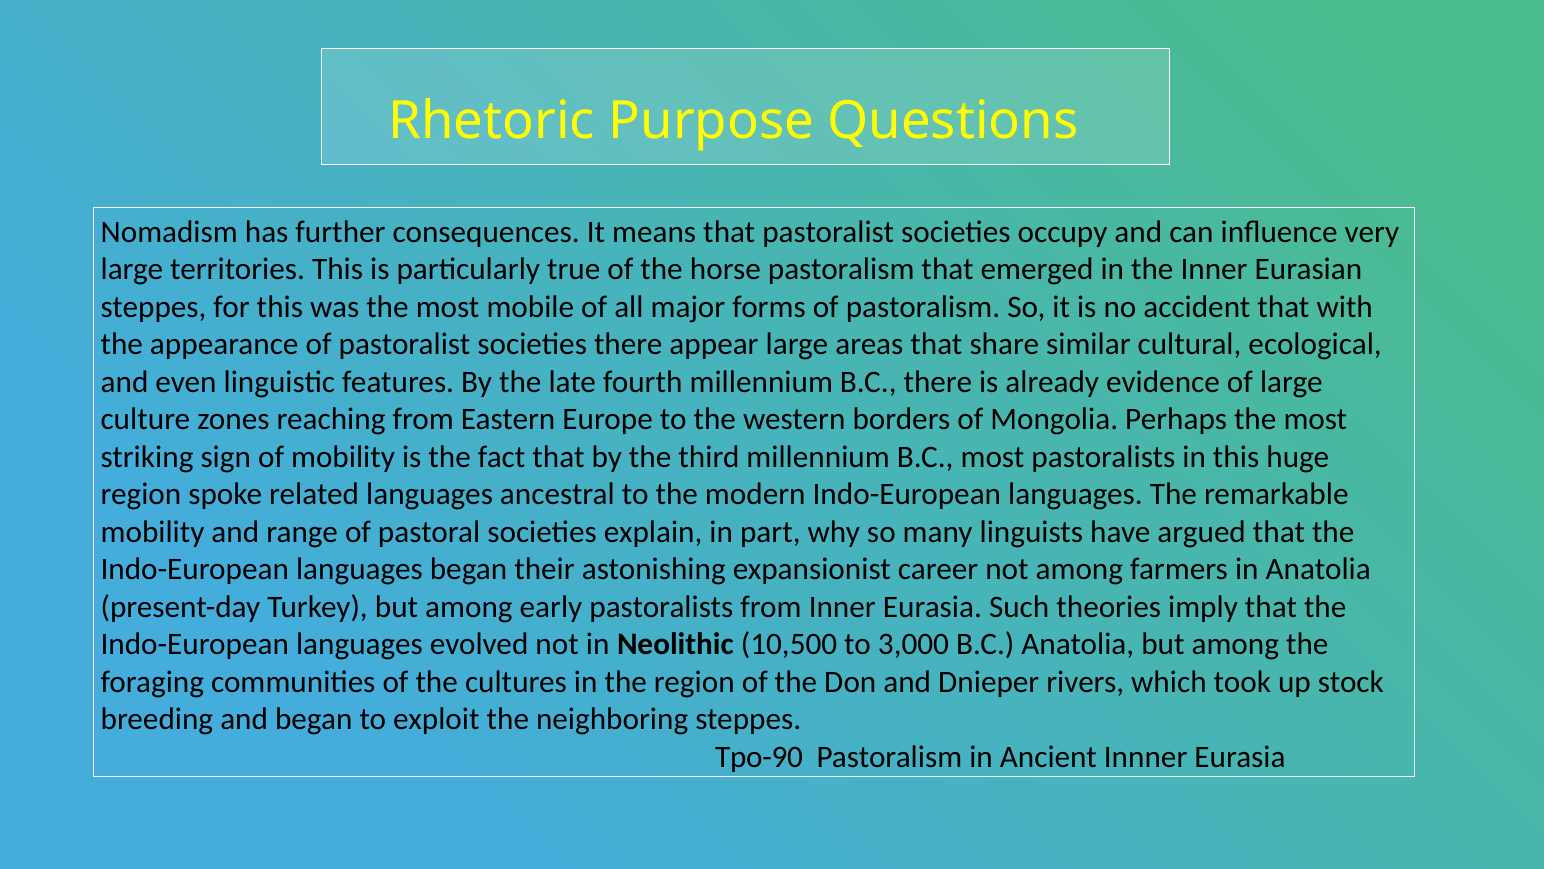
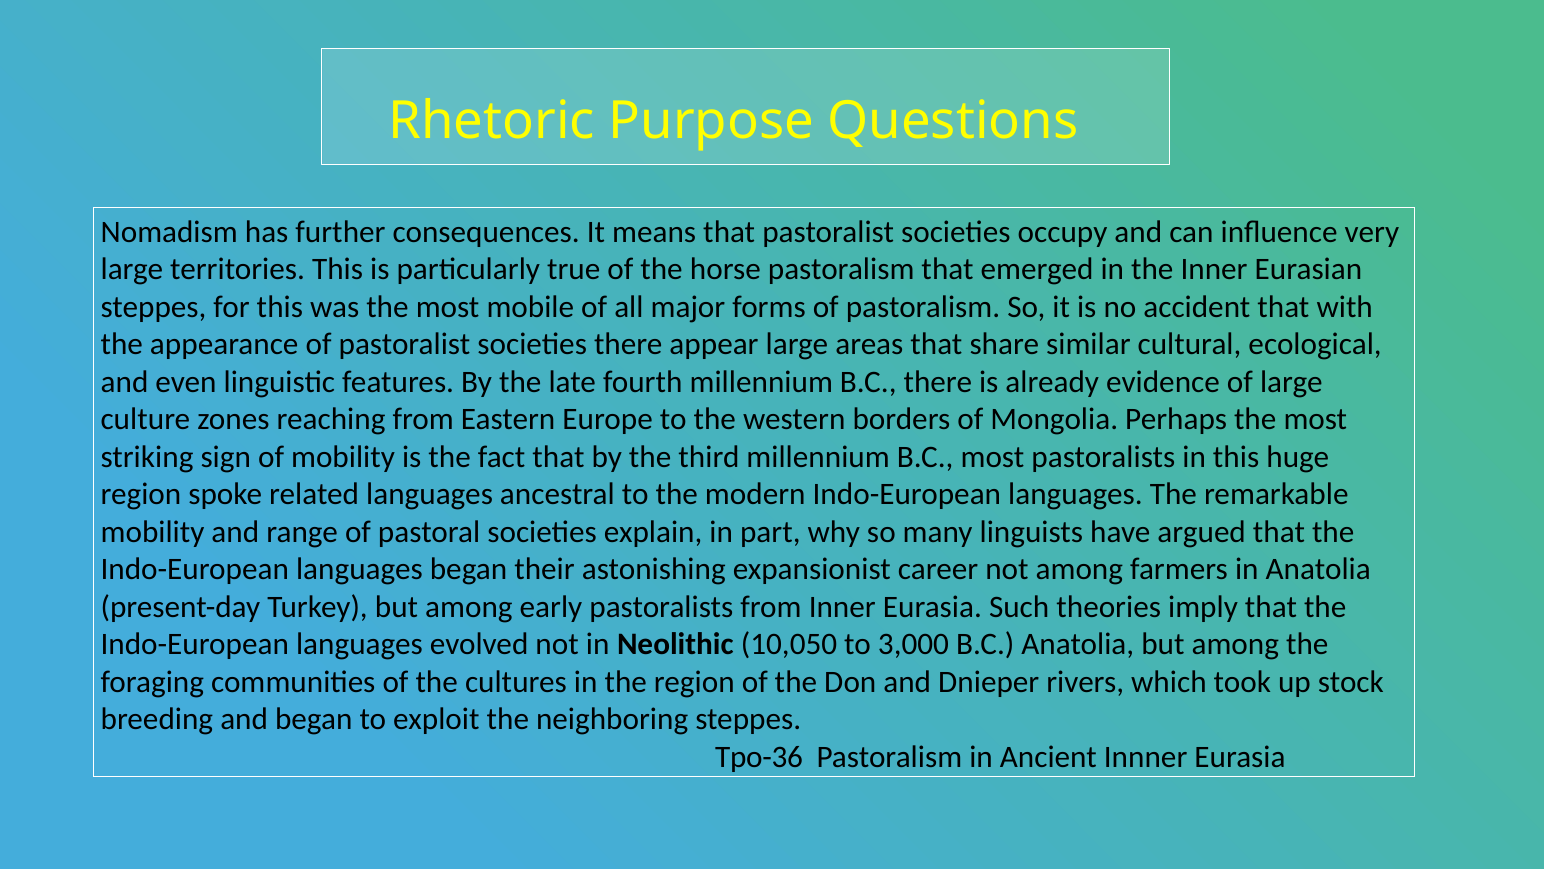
10,500: 10,500 -> 10,050
Tpo-90: Tpo-90 -> Tpo-36
